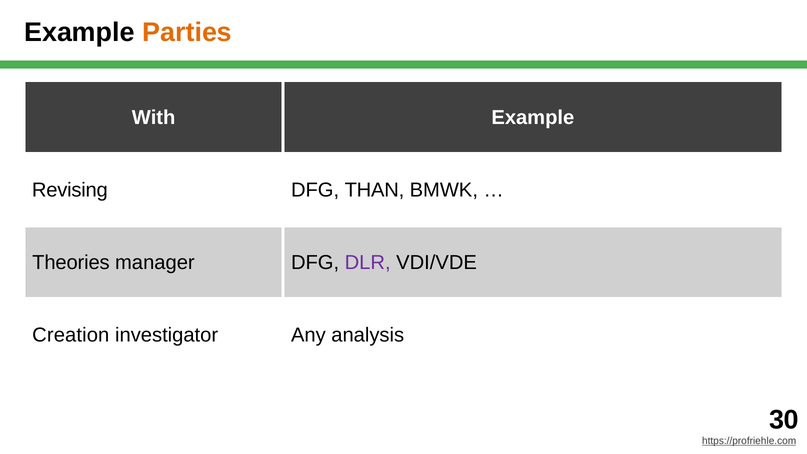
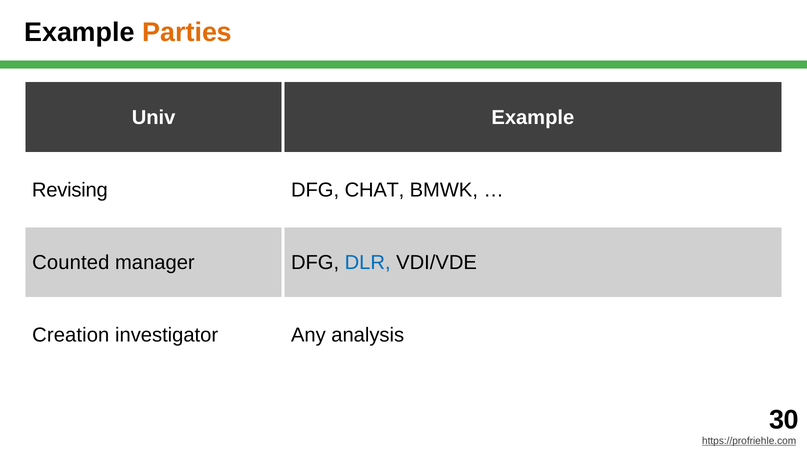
With: With -> Univ
THAN: THAN -> CHAT
Theories: Theories -> Counted
DLR colour: purple -> blue
